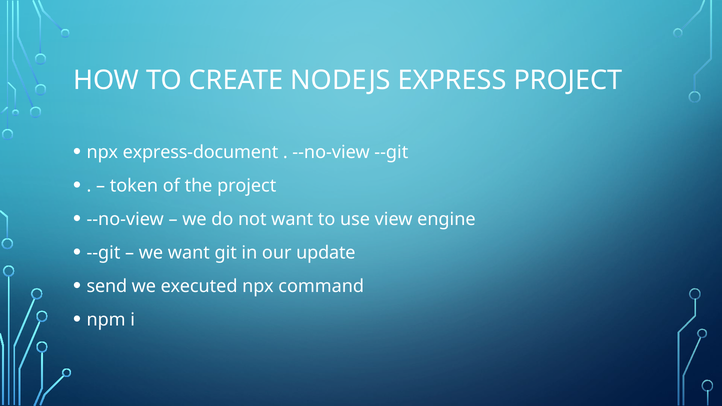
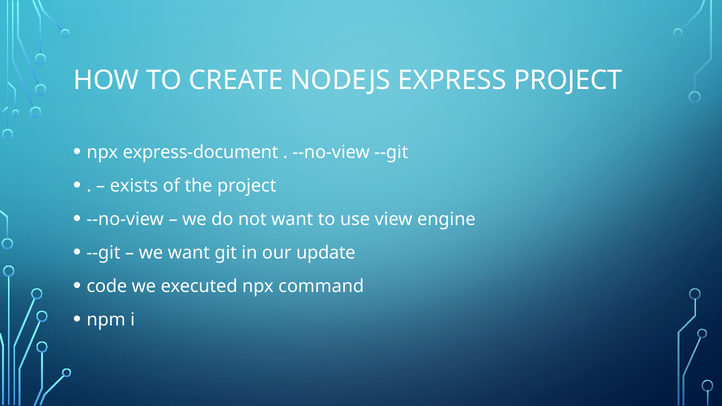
token: token -> exists
send: send -> code
